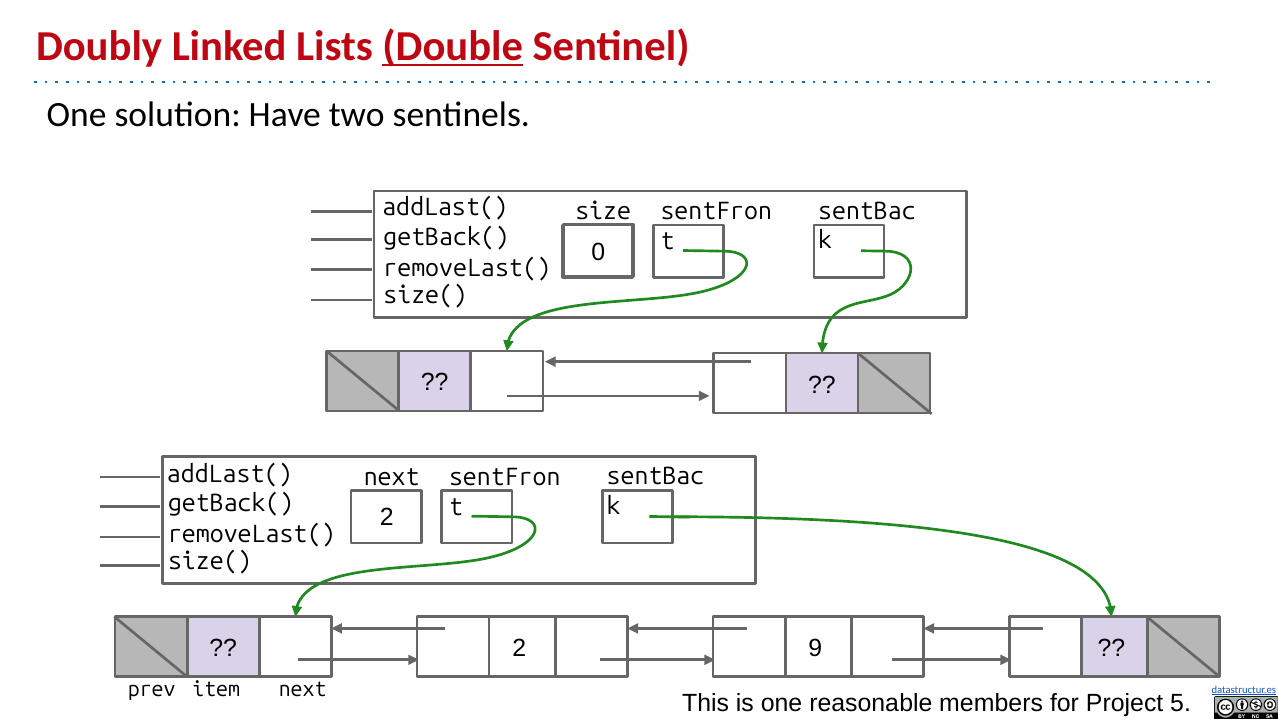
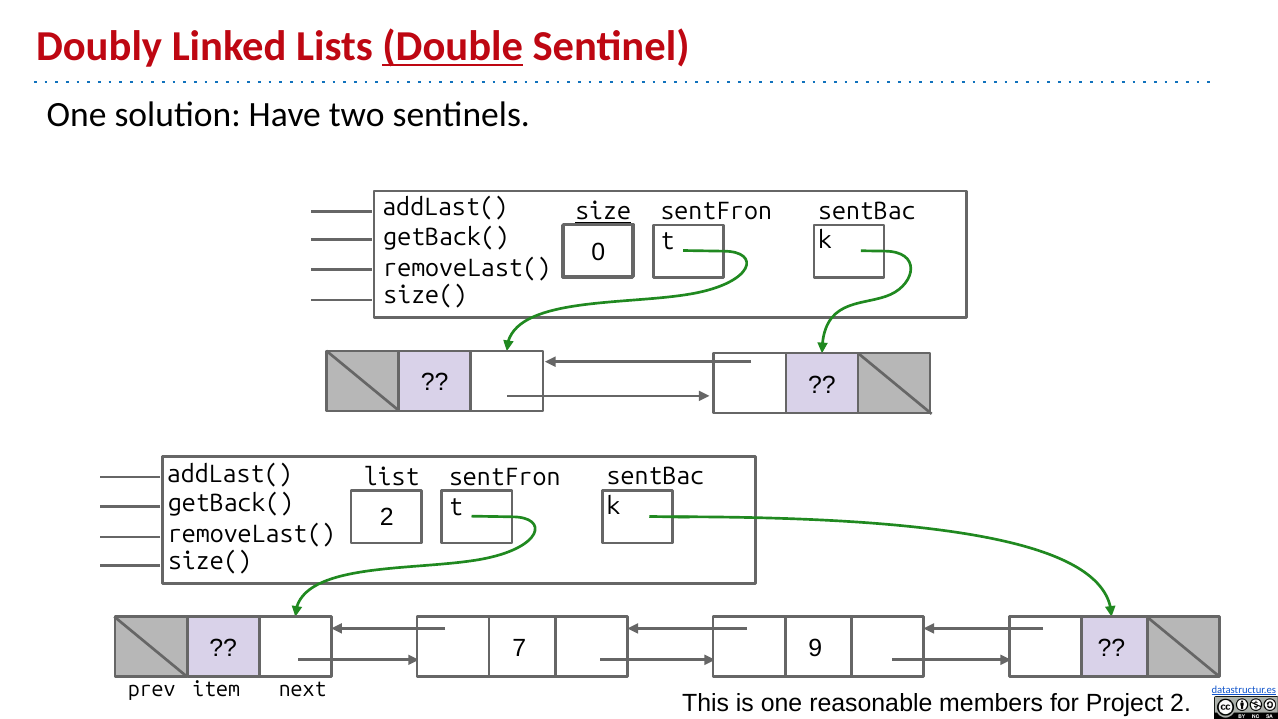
size underline: none -> present
next at (392, 477): next -> list
2 at (519, 648): 2 -> 7
Project 5: 5 -> 2
